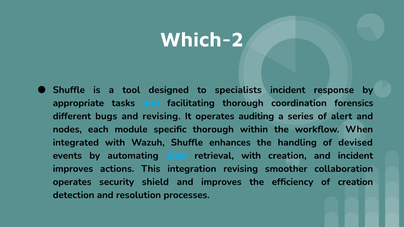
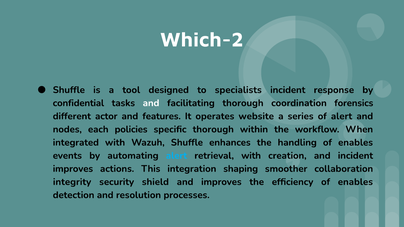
appropriate: appropriate -> confidential
and at (151, 103) colour: light blue -> white
bugs: bugs -> actor
and revising: revising -> features
auditing: auditing -> website
module: module -> policies
handling of devised: devised -> enables
integration revising: revising -> shaping
operates at (72, 182): operates -> integrity
efficiency of creation: creation -> enables
